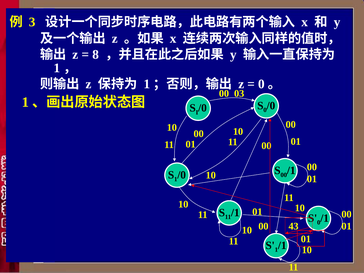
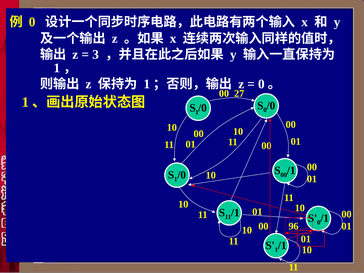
3 at (32, 22): 3 -> 0
8: 8 -> 3
03: 03 -> 27
43: 43 -> 96
